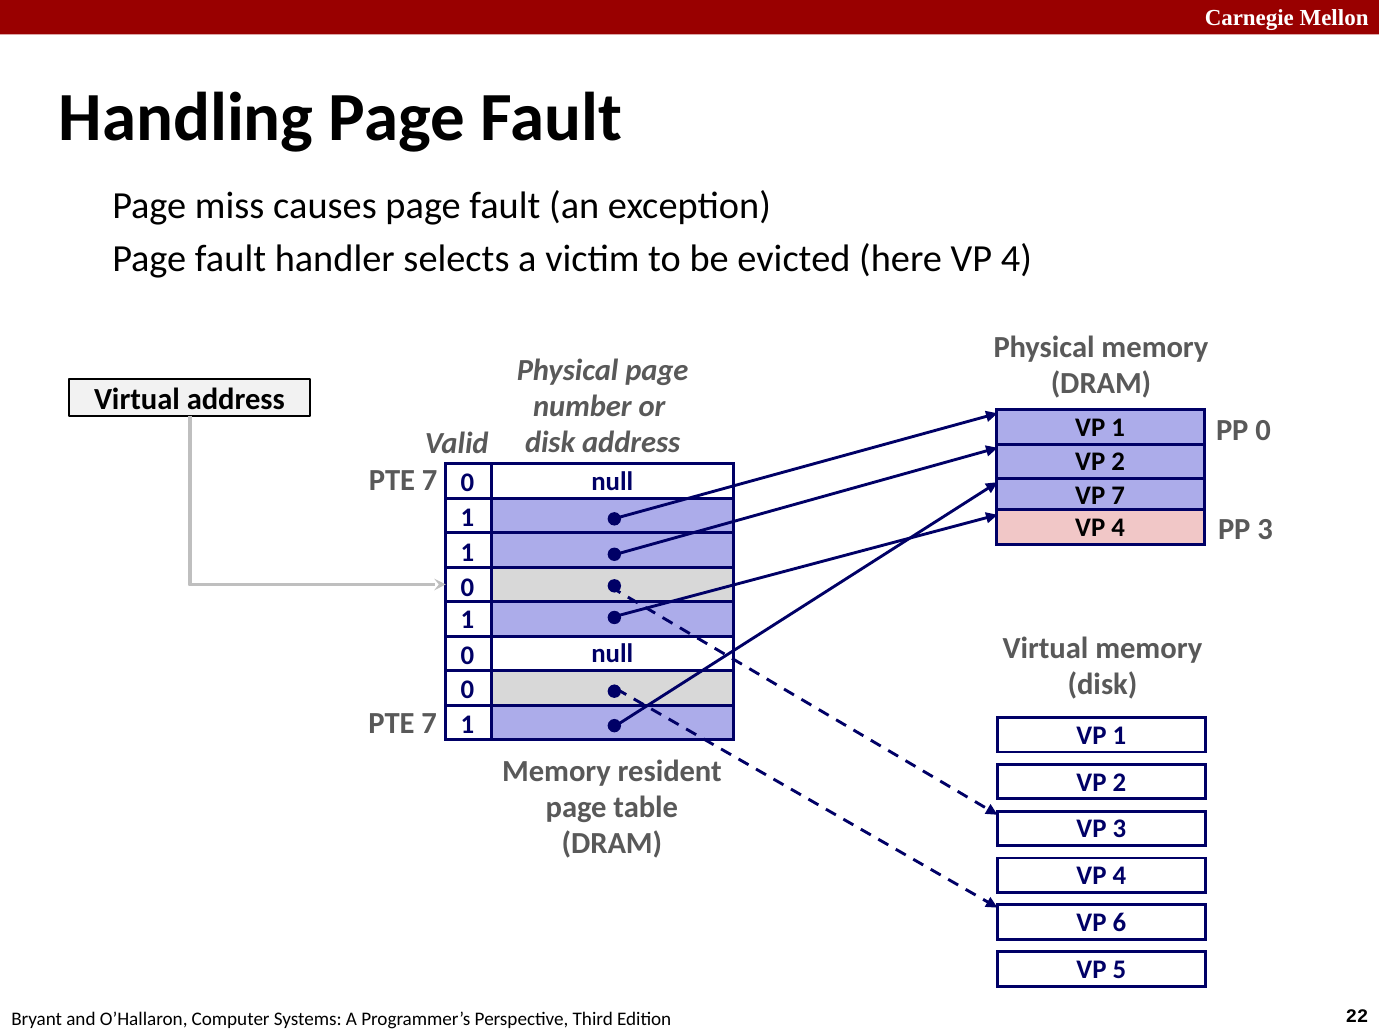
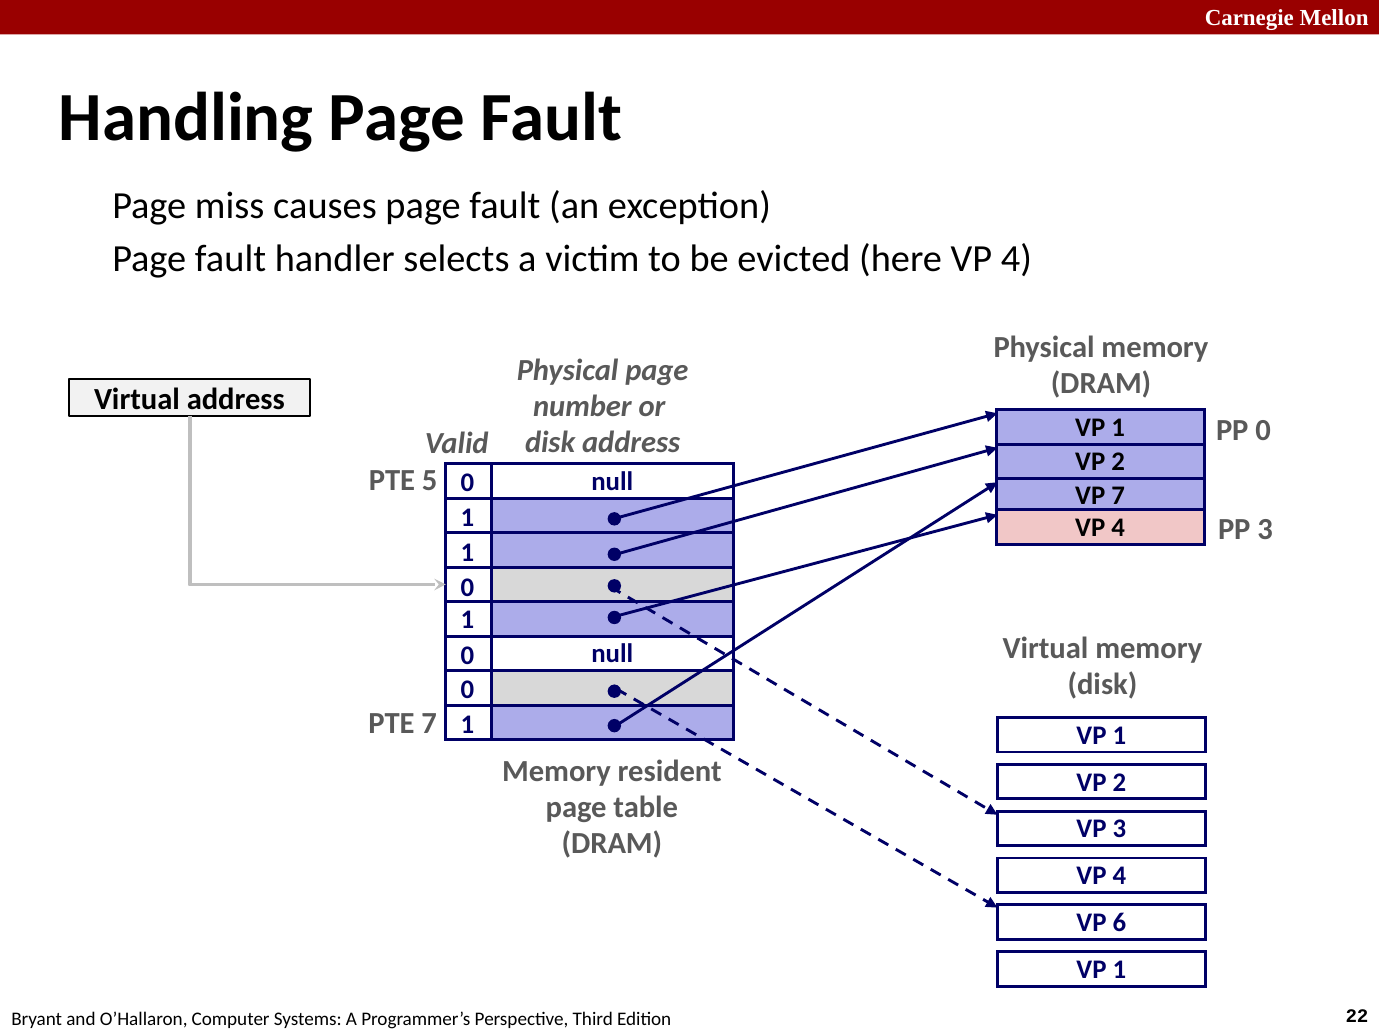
7 at (430, 480): 7 -> 5
5 at (1119, 970): 5 -> 1
